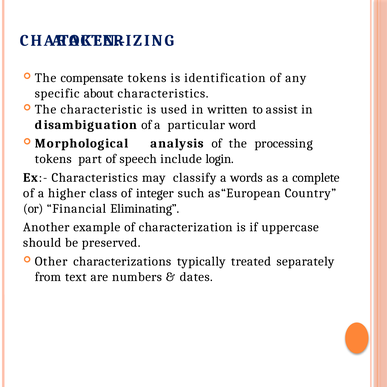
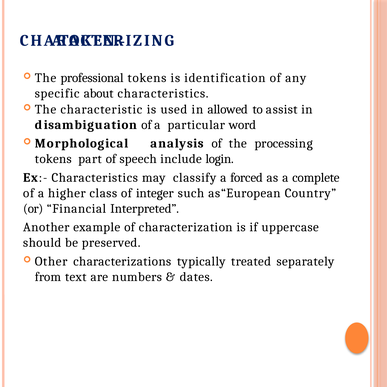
compensate: compensate -> professional
written: written -> allowed
words: words -> forced
Eliminating: Eliminating -> Interpreted
